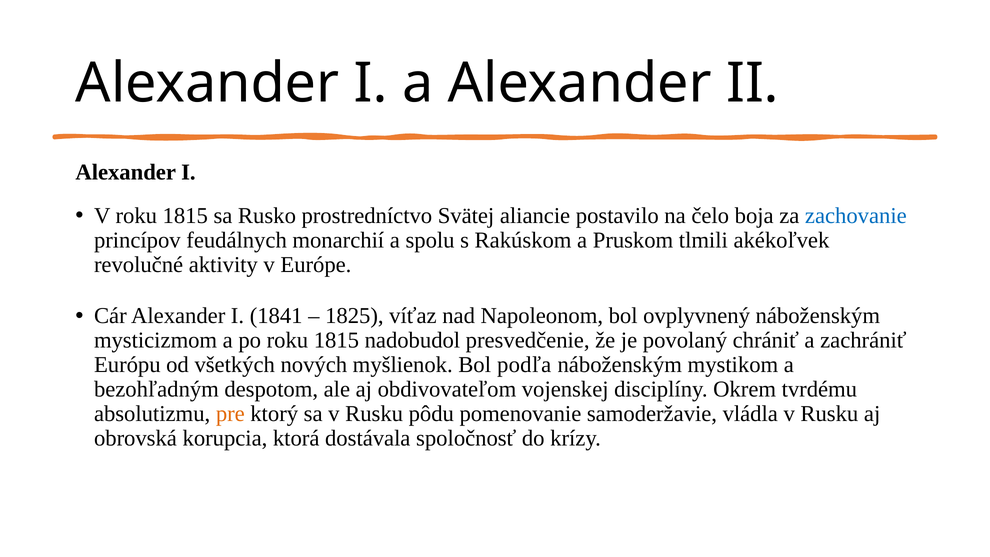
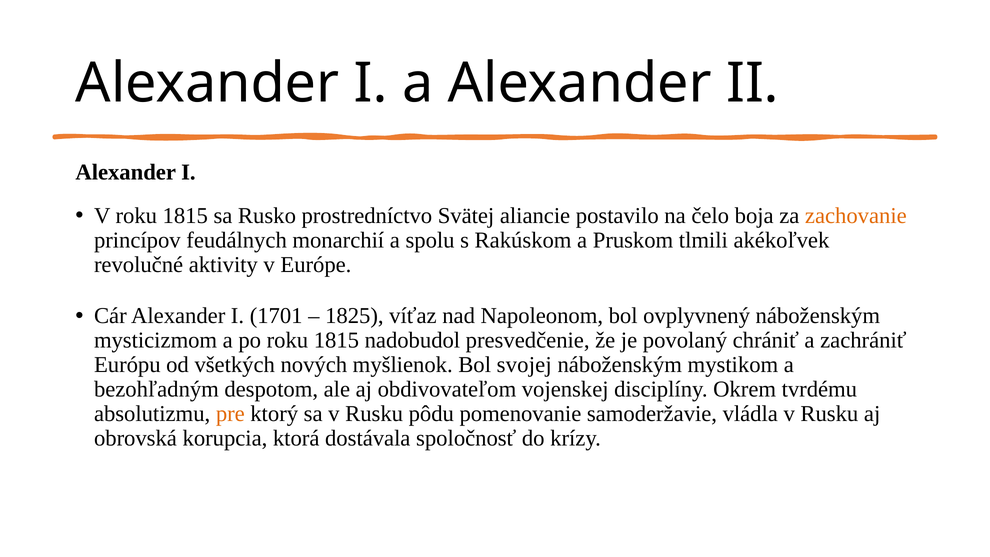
zachovanie colour: blue -> orange
1841: 1841 -> 1701
podľa: podľa -> svojej
